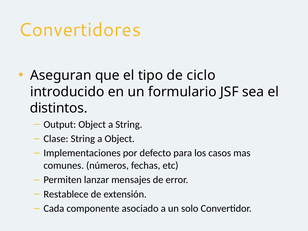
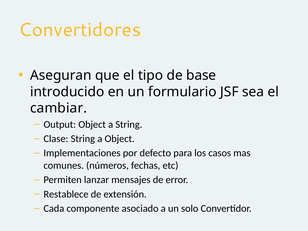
ciclo: ciclo -> base
distintos: distintos -> cambiar
